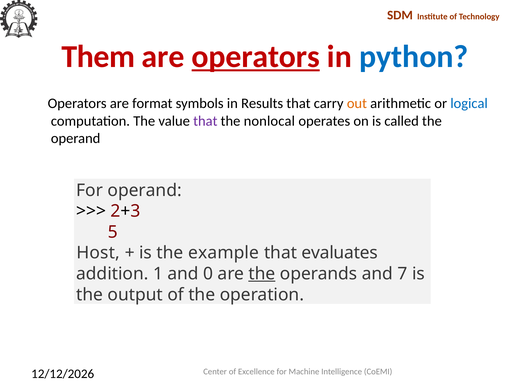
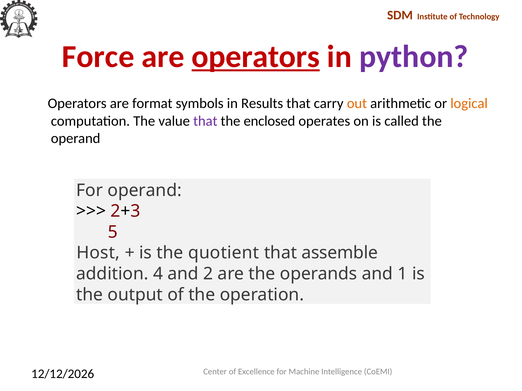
Them: Them -> Force
python colour: blue -> purple
logical colour: blue -> orange
nonlocal: nonlocal -> enclosed
example: example -> quotient
evaluates: evaluates -> assemble
1: 1 -> 4
0: 0 -> 2
the at (262, 274) underline: present -> none
7: 7 -> 1
